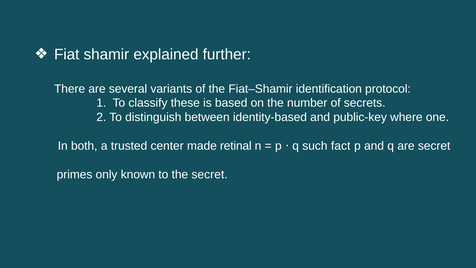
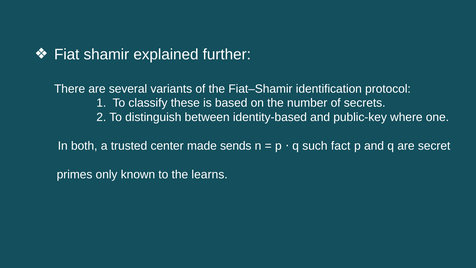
retinal: retinal -> sends
the secret: secret -> learns
